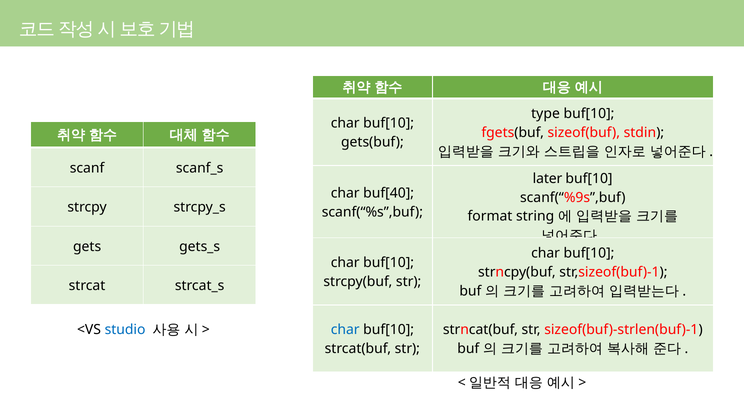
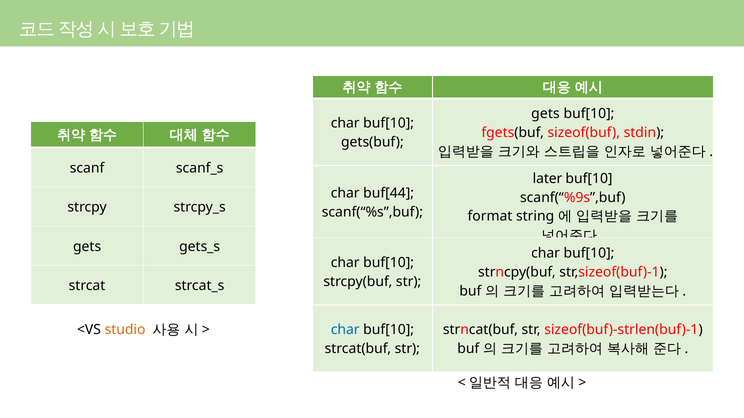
type at (546, 114): type -> gets
buf[40: buf[40 -> buf[44
studio colour: blue -> orange
